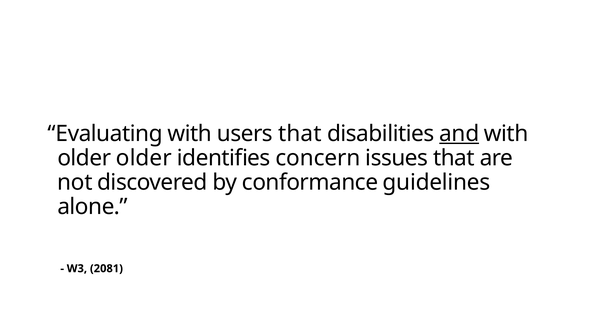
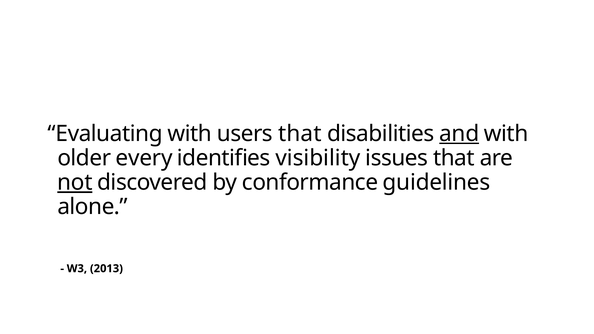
older older: older -> every
concern: concern -> visibility
not underline: none -> present
2081: 2081 -> 2013
